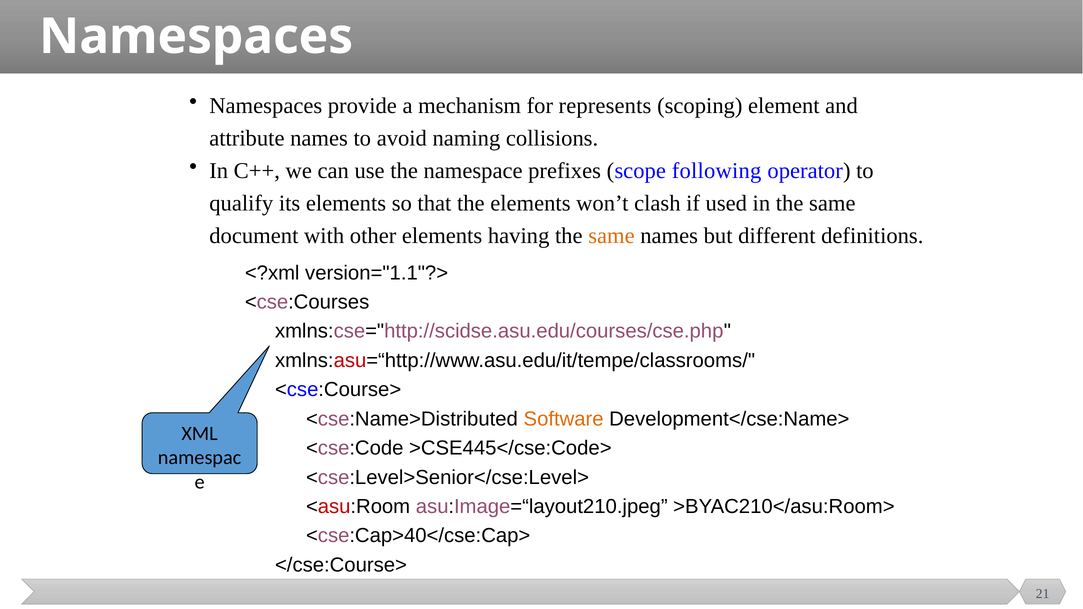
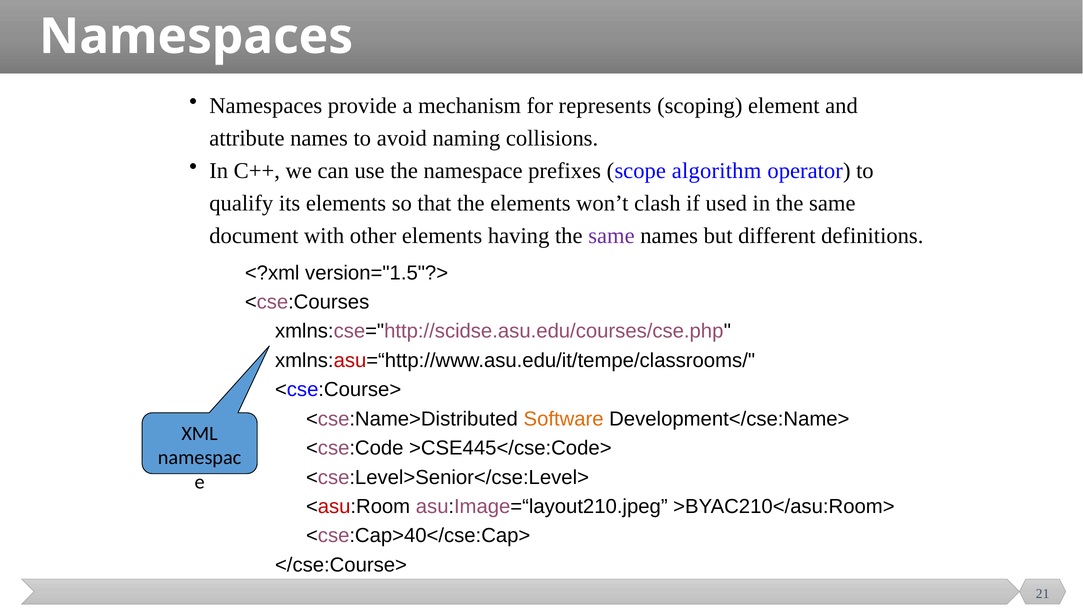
following: following -> algorithm
same at (611, 236) colour: orange -> purple
version="1.1"?>: version="1.1"?> -> version="1.5"?>
